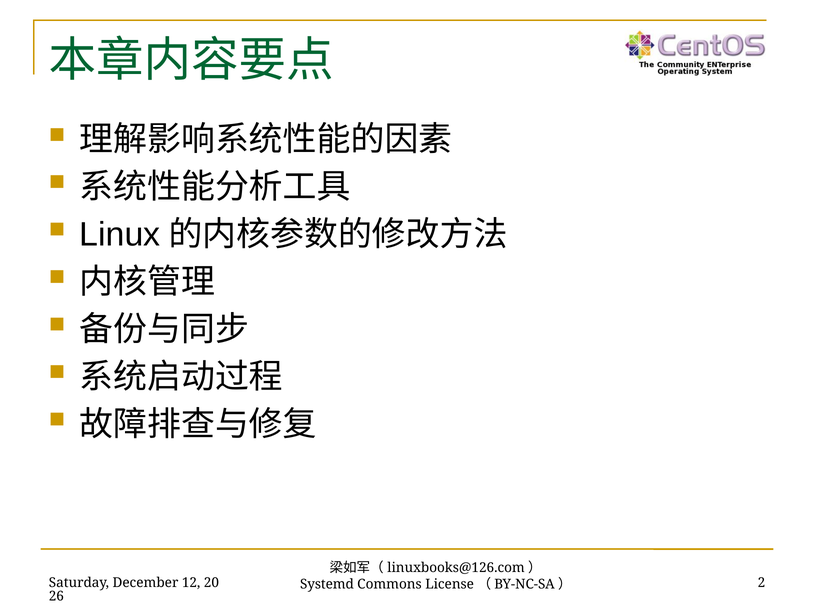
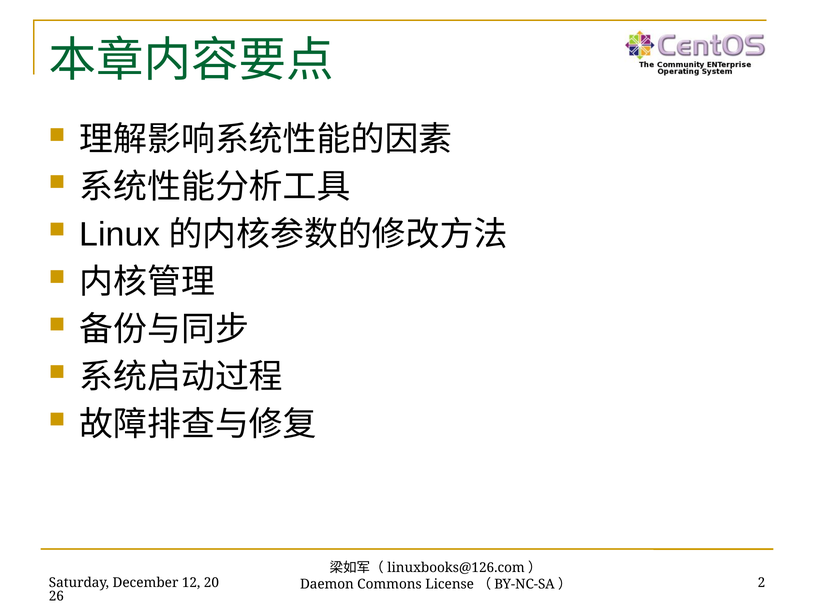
Systemd: Systemd -> Daemon
